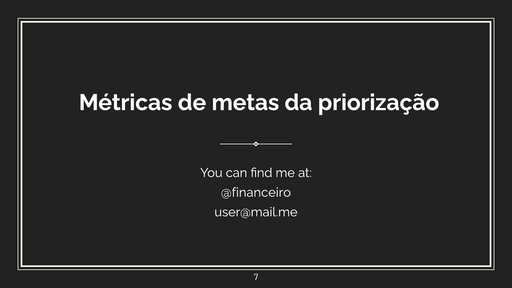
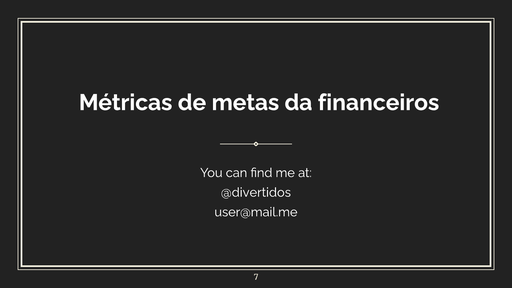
priorização: priorização -> financeiros
@financeiro: @financeiro -> @divertidos
